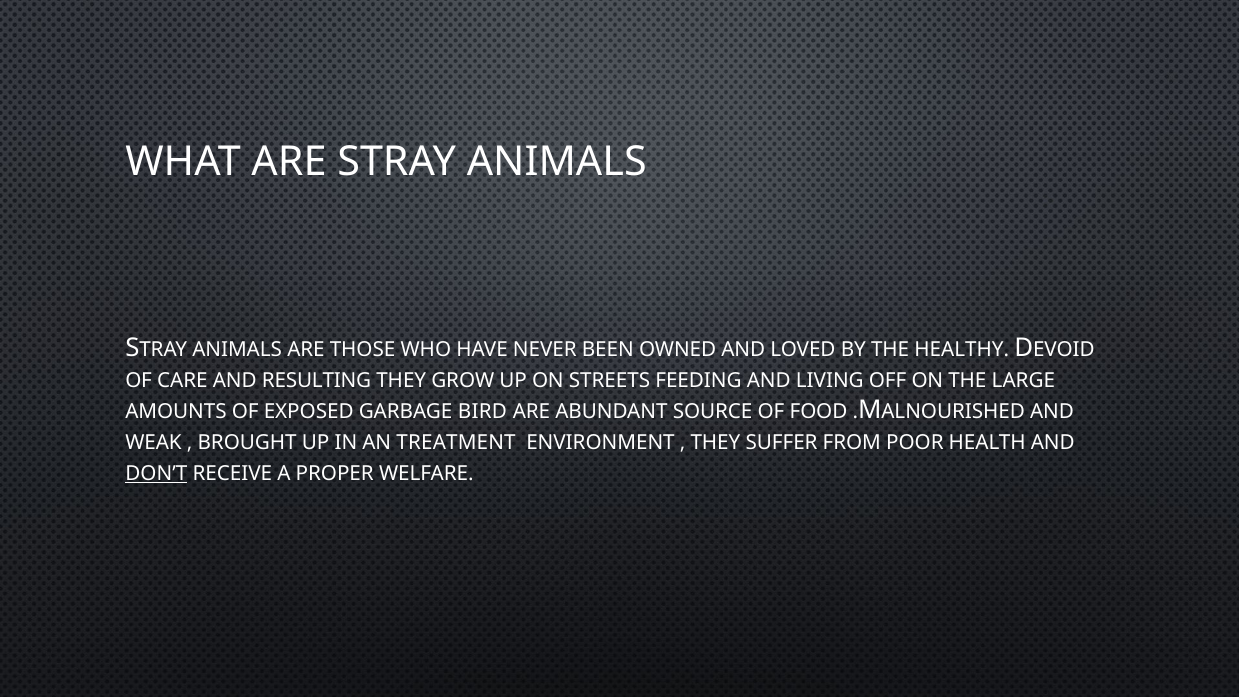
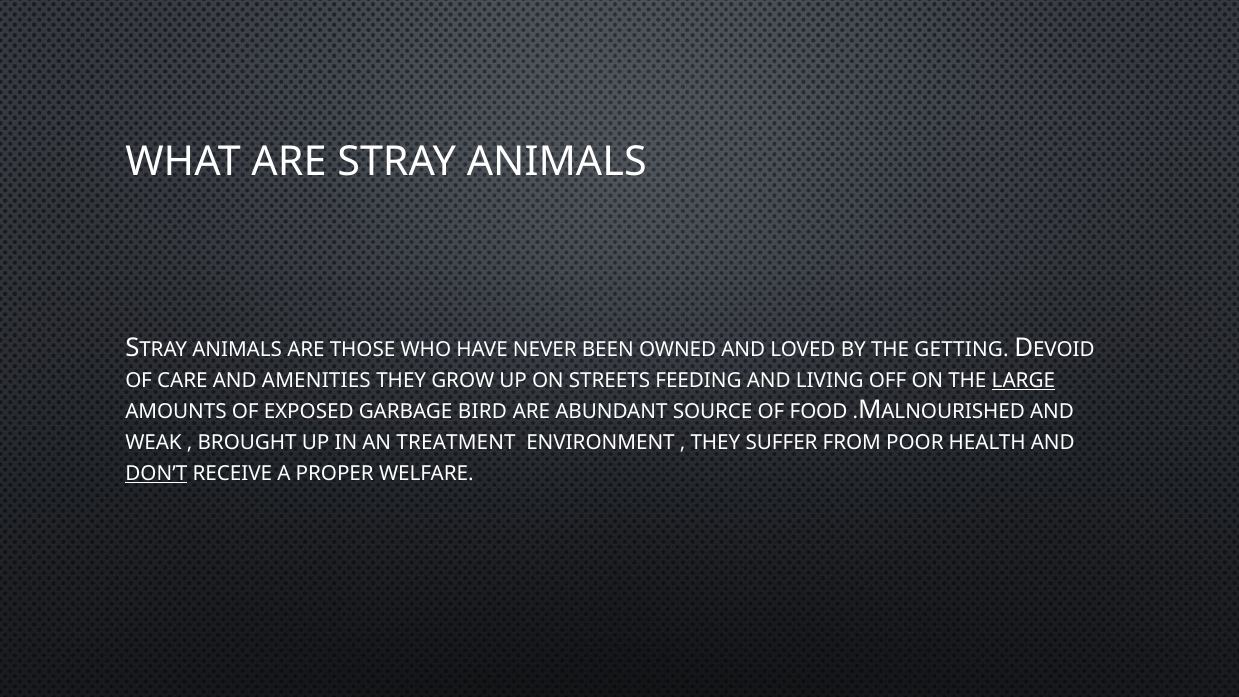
HEALTHY: HEALTHY -> GETTING
RESULTING: RESULTING -> AMENITIES
LARGE underline: none -> present
